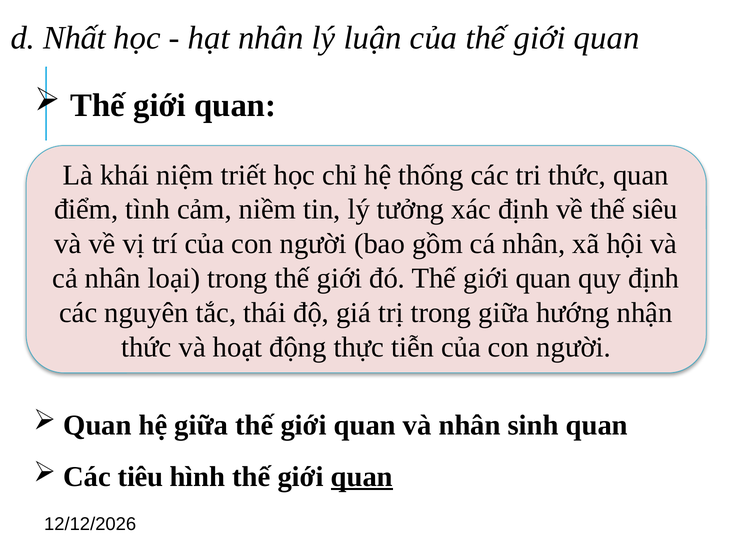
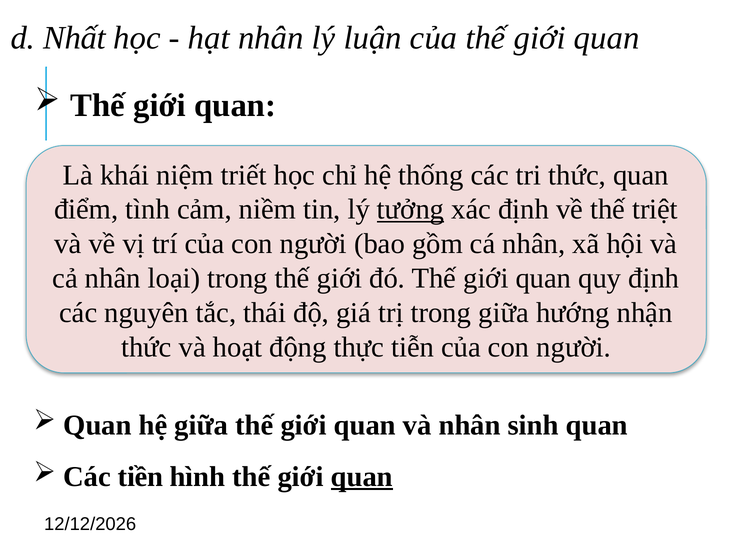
tưởng underline: none -> present
siêu: siêu -> triệt
tiêu: tiêu -> tiền
